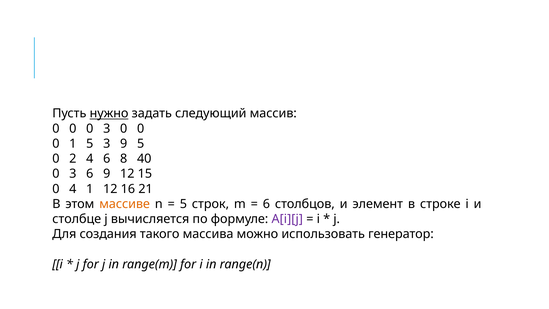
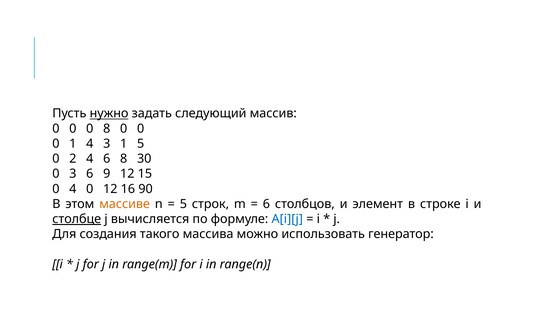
0 0 3: 3 -> 8
1 5: 5 -> 4
3 9: 9 -> 1
40: 40 -> 30
4 1: 1 -> 0
21: 21 -> 90
столбце underline: none -> present
A[i][j colour: purple -> blue
